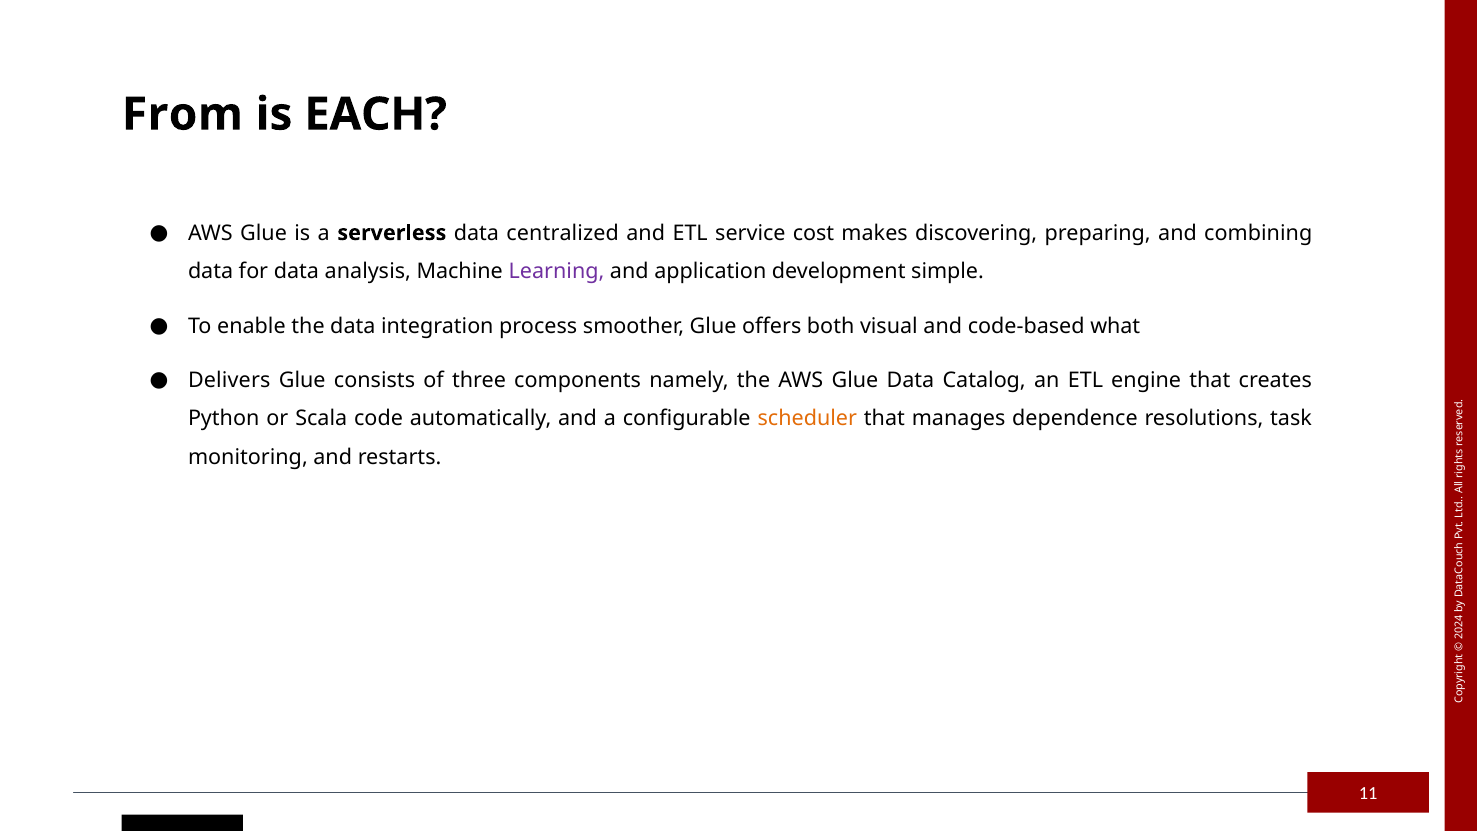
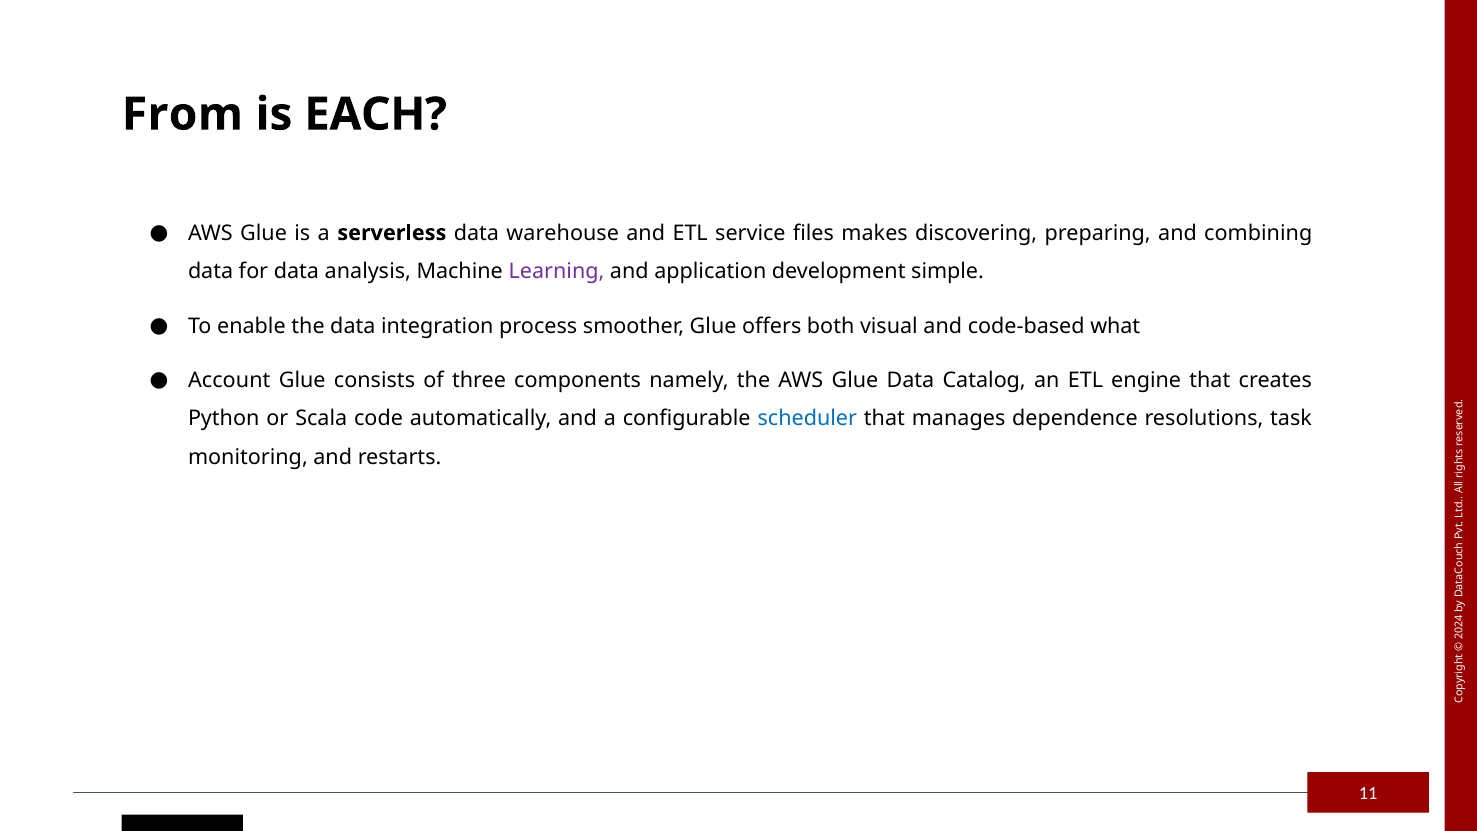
centralized: centralized -> warehouse
cost: cost -> files
Delivers: Delivers -> Account
scheduler colour: orange -> blue
